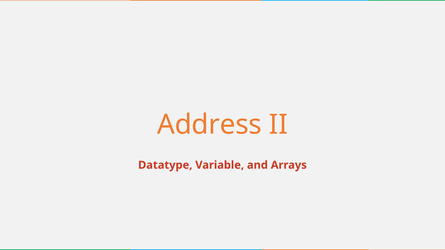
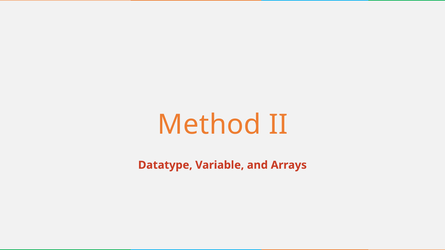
Address: Address -> Method
